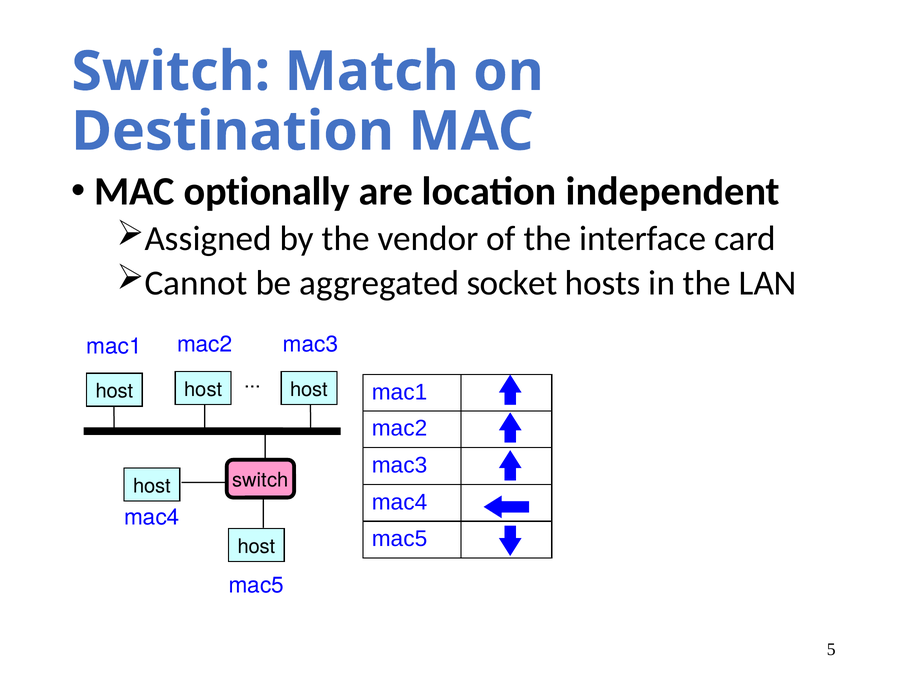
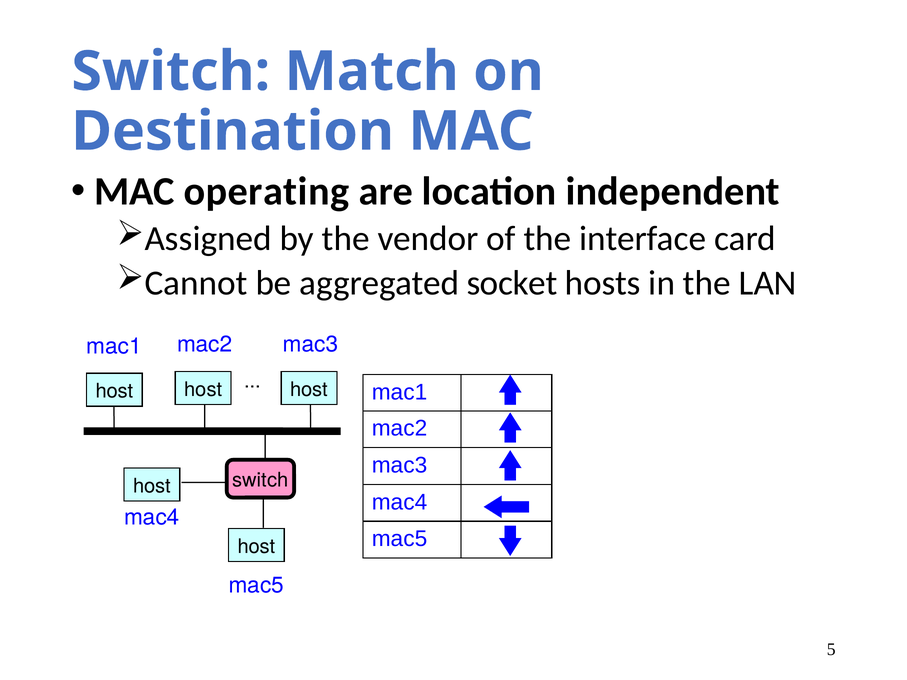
optionally: optionally -> operating
